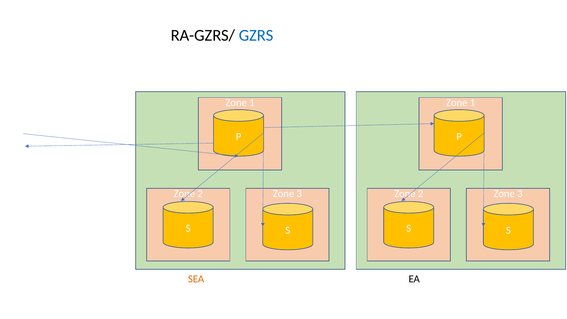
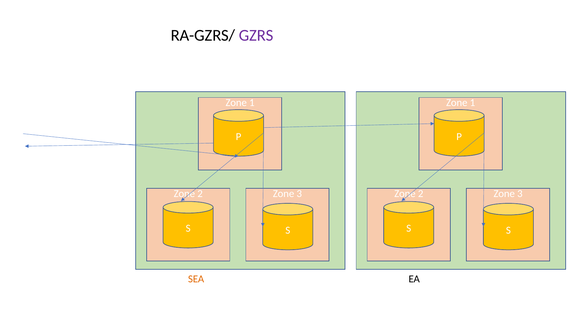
GZRS colour: blue -> purple
